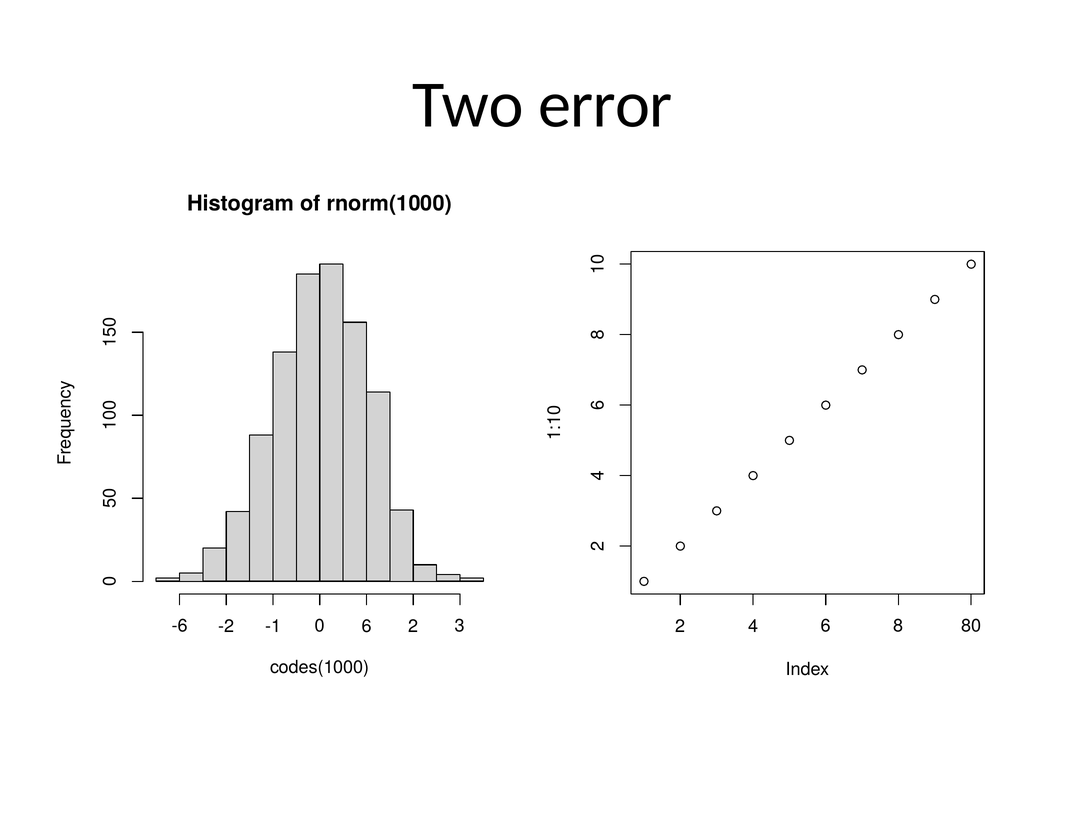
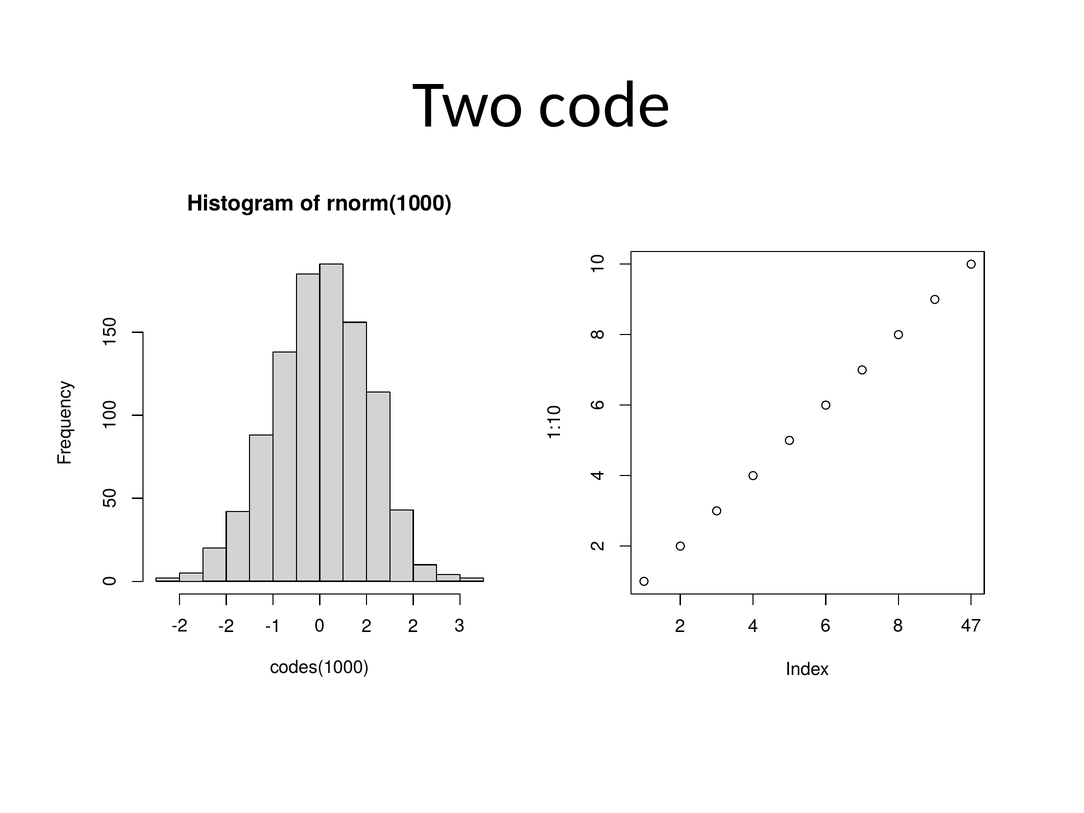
error: error -> code
-6 at (180, 626): -6 -> -2
-1 0 6: 6 -> 2
80: 80 -> 47
